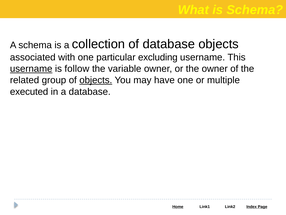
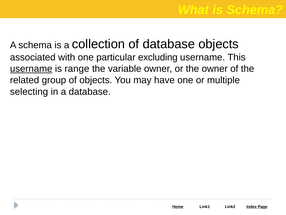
follow: follow -> range
objects at (96, 80) underline: present -> none
executed: executed -> selecting
